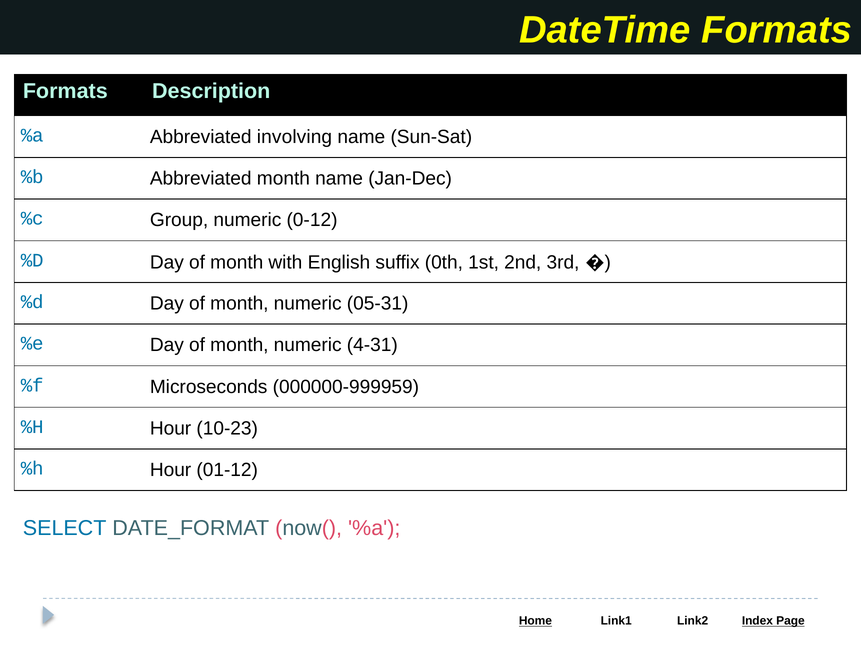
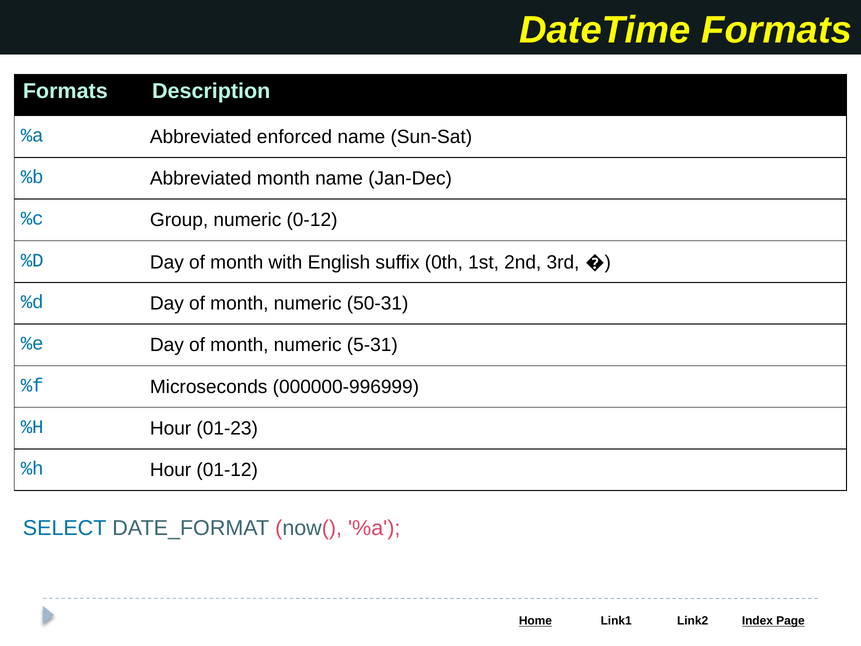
involving: involving -> enforced
05-31: 05-31 -> 50-31
4-31: 4-31 -> 5-31
000000-999959: 000000-999959 -> 000000-996999
10-23: 10-23 -> 01-23
